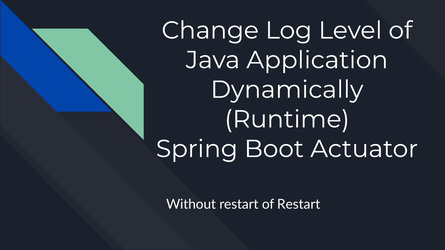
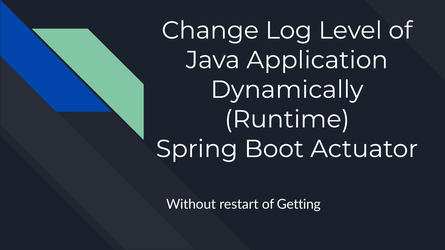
of Restart: Restart -> Getting
